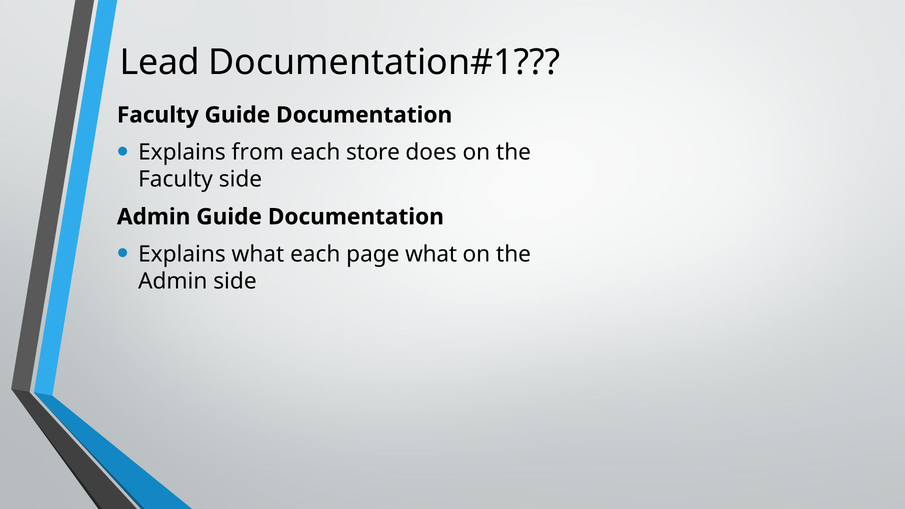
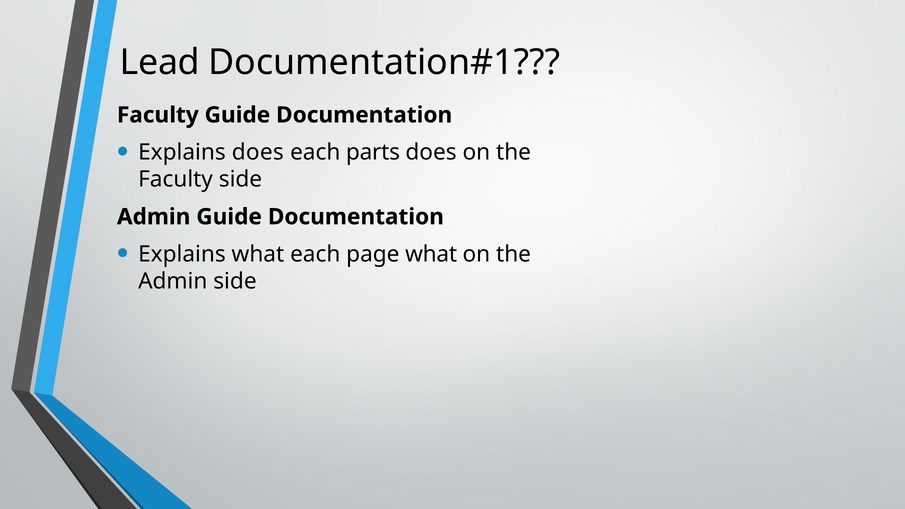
Explains from: from -> does
store: store -> parts
